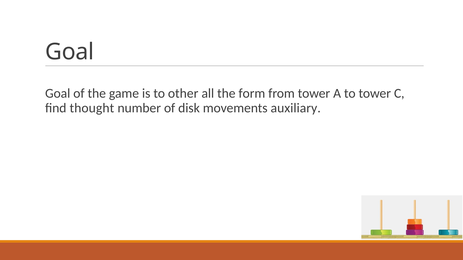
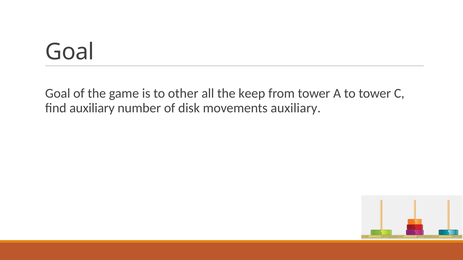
form: form -> keep
find thought: thought -> auxiliary
